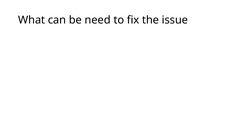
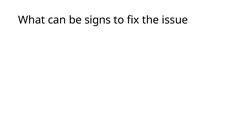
need: need -> signs
